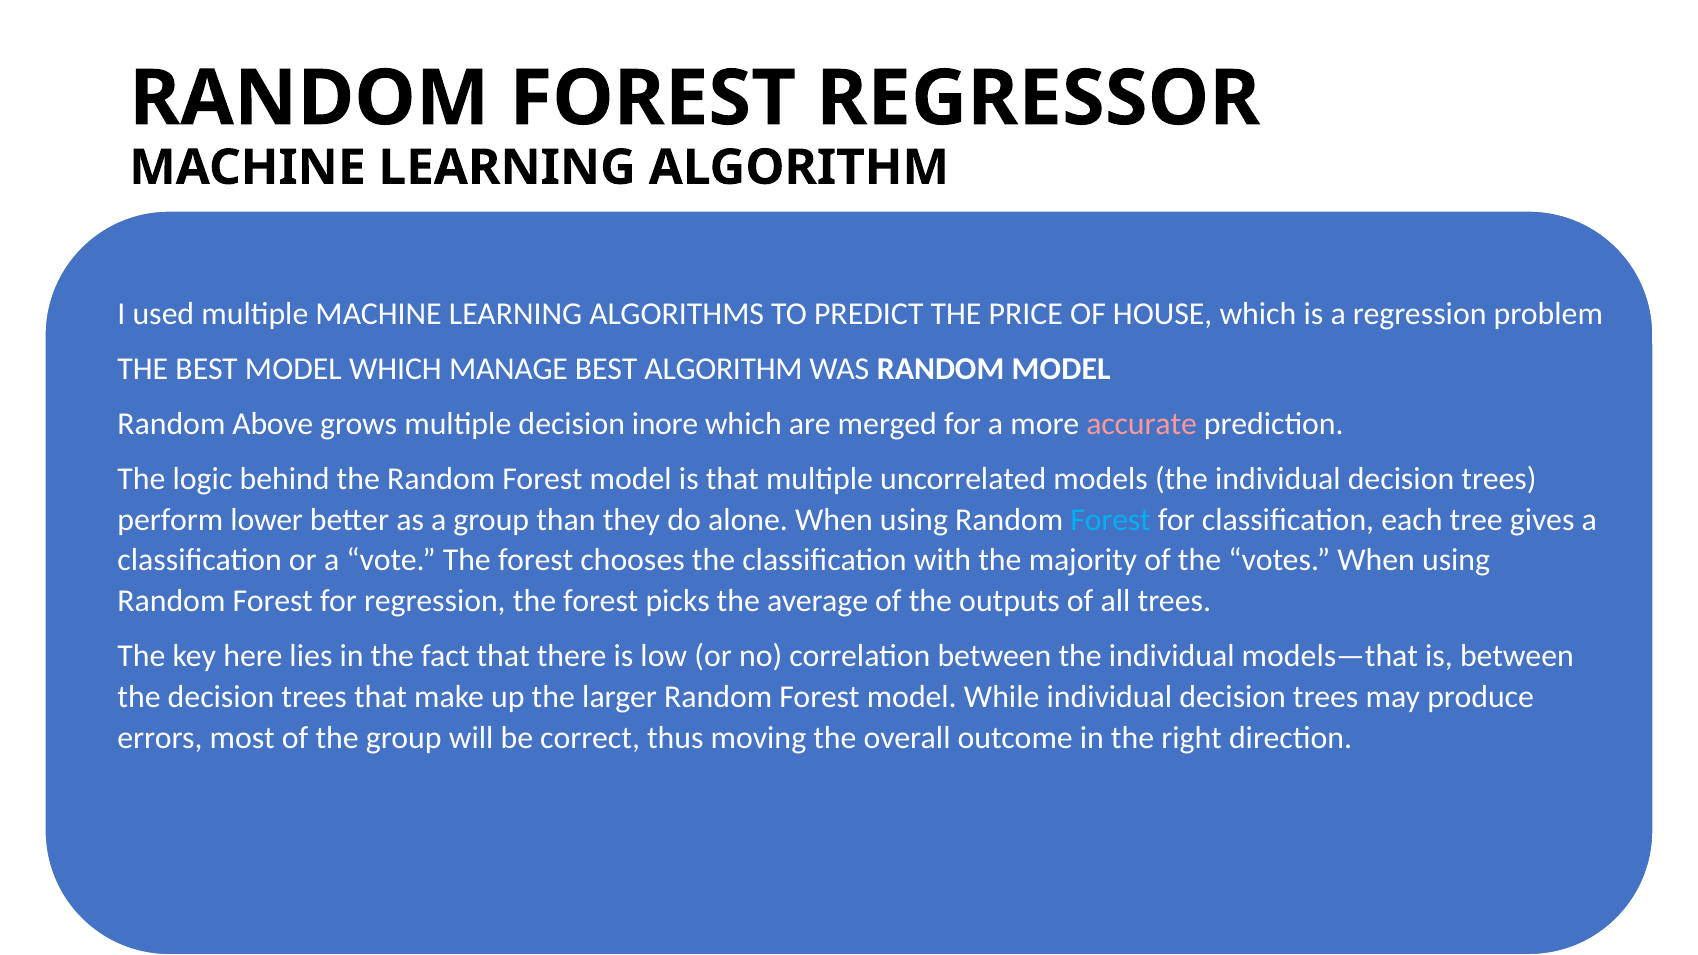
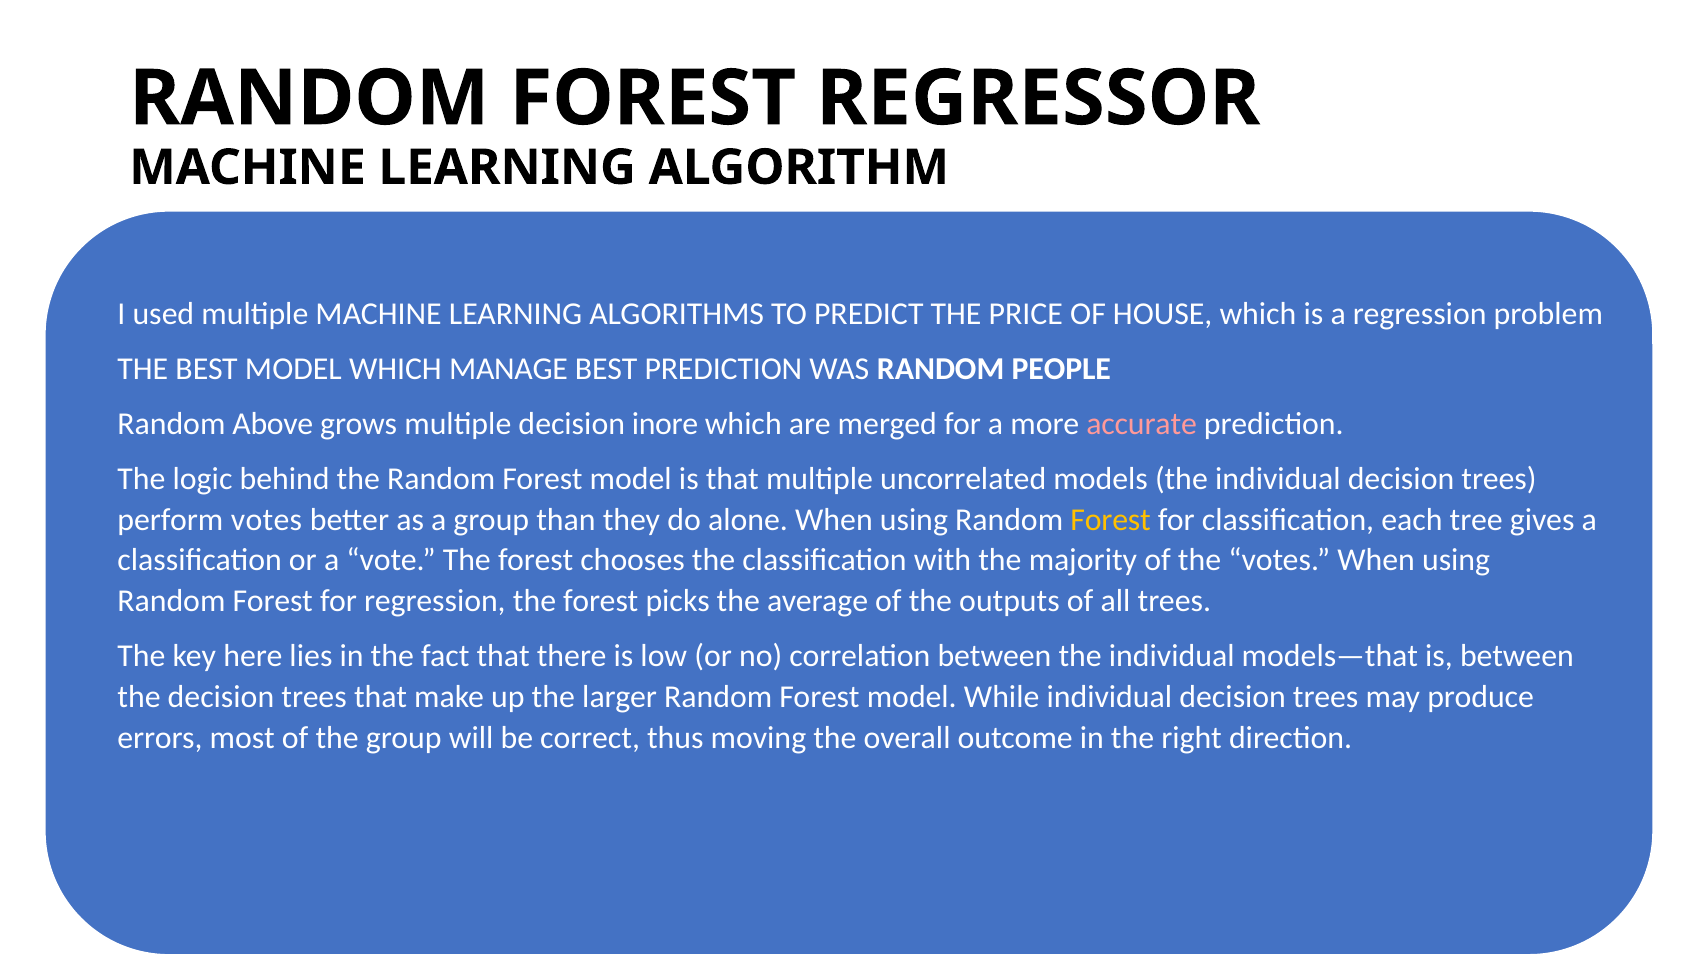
BEST ALGORITHM: ALGORITHM -> PREDICTION
RANDOM MODEL: MODEL -> PEOPLE
perform lower: lower -> votes
Forest at (1111, 520) colour: light blue -> yellow
